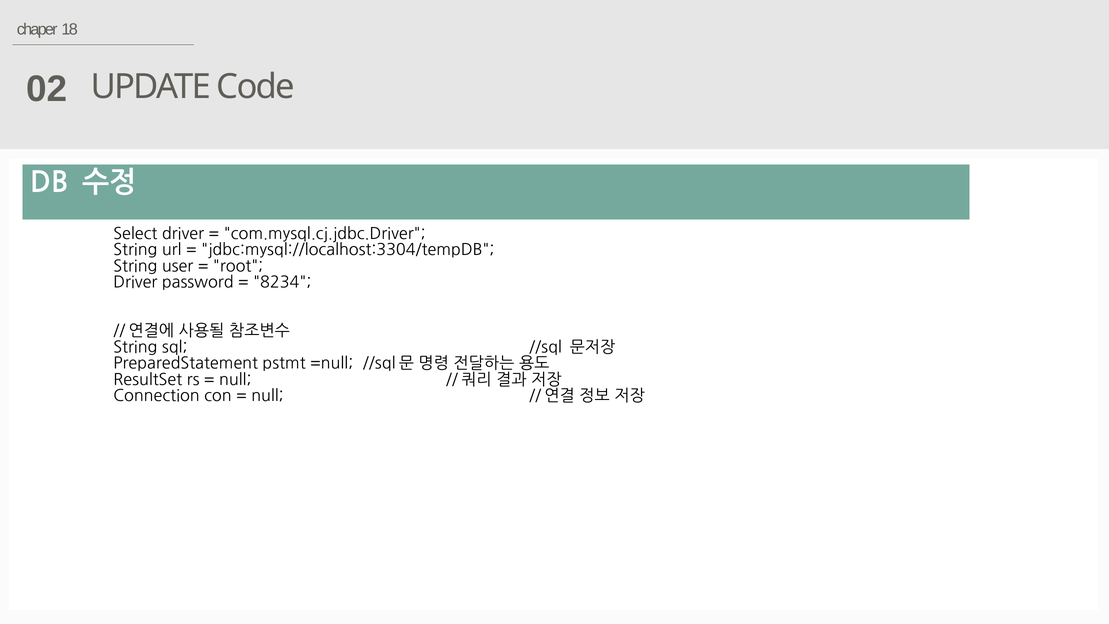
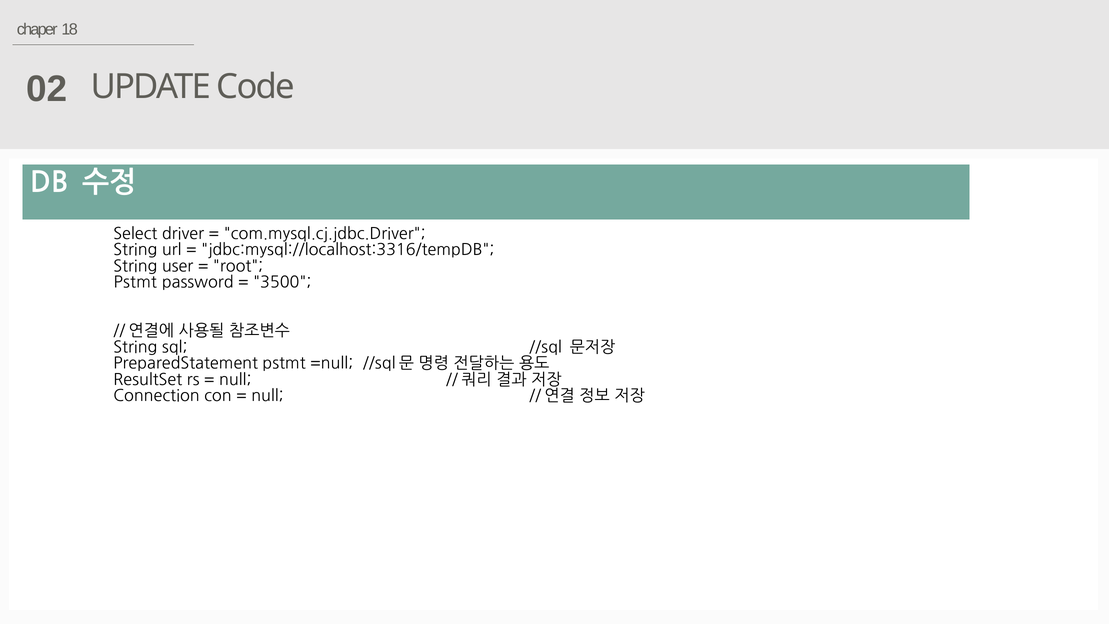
jdbc:mysql://localhost:3304/tempDB: jdbc:mysql://localhost:3304/tempDB -> jdbc:mysql://localhost:3316/tempDB
Driver at (135, 282): Driver -> Pstmt
8234: 8234 -> 3500
